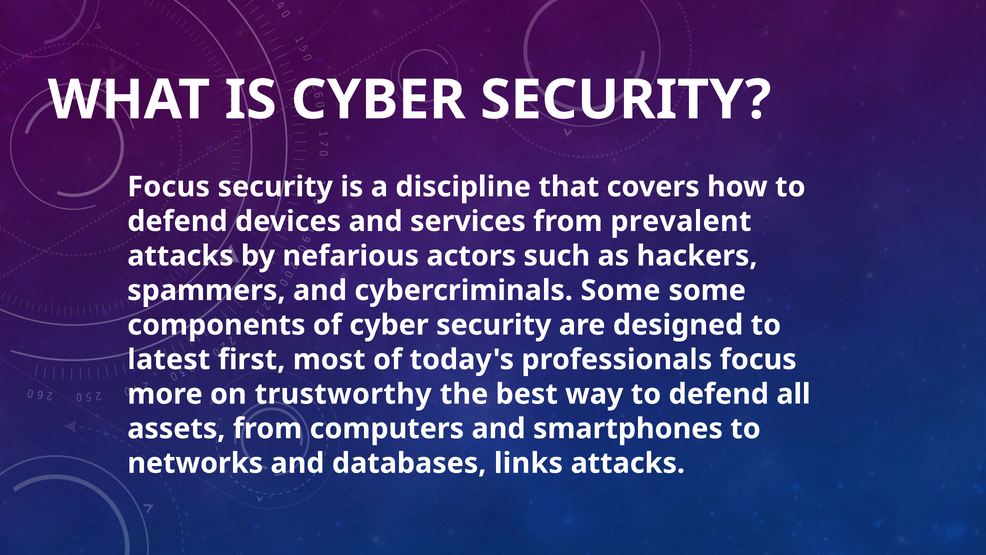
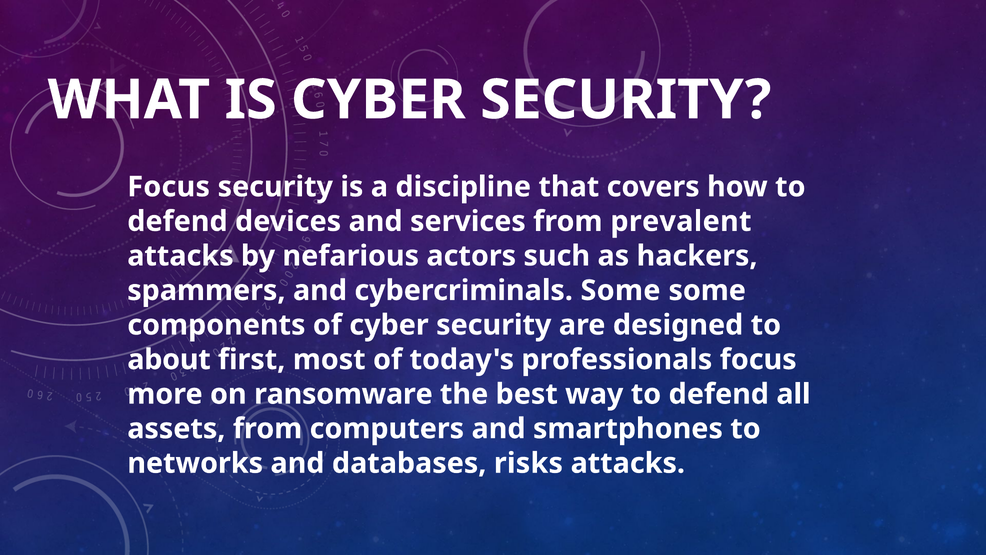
latest: latest -> about
trustworthy: trustworthy -> ransomware
links: links -> risks
